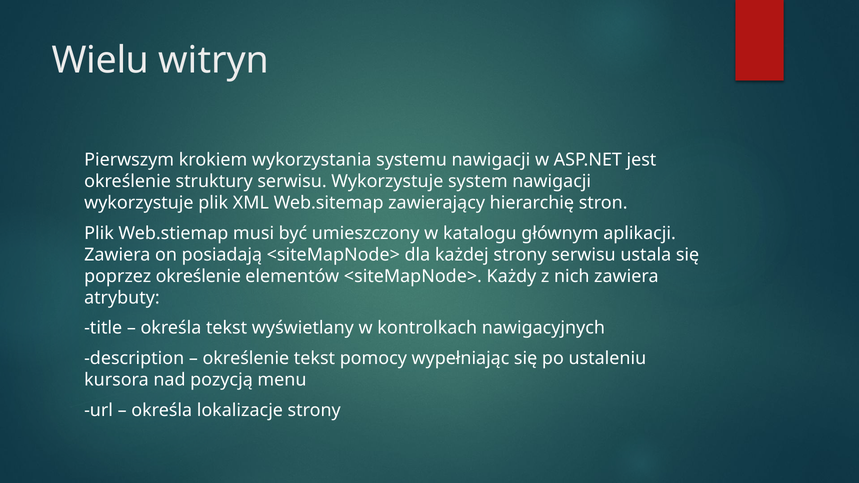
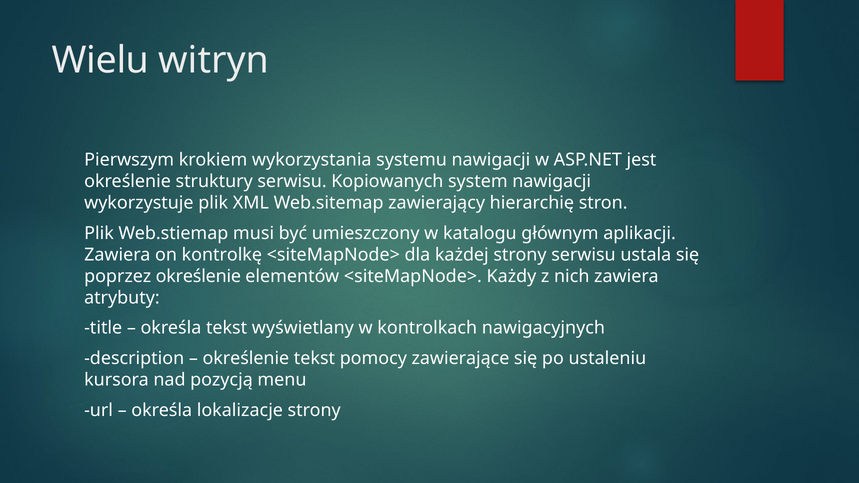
serwisu Wykorzystuje: Wykorzystuje -> Kopiowanych
posiadają: posiadają -> kontrolkę
wypełniając: wypełniając -> zawierające
